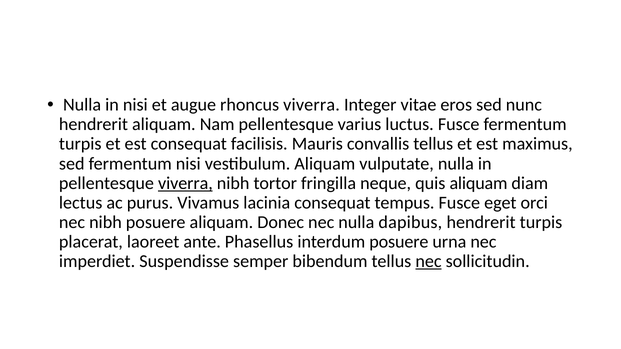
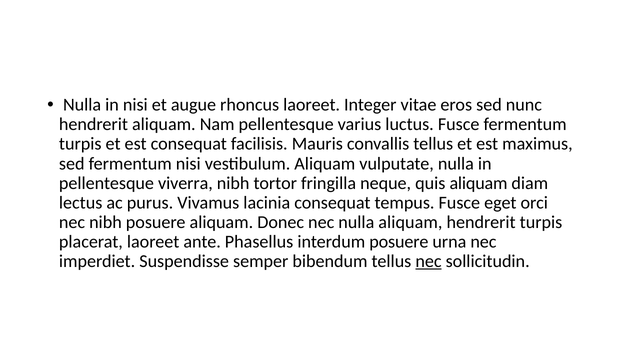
rhoncus viverra: viverra -> laoreet
viverra at (185, 183) underline: present -> none
nulla dapibus: dapibus -> aliquam
